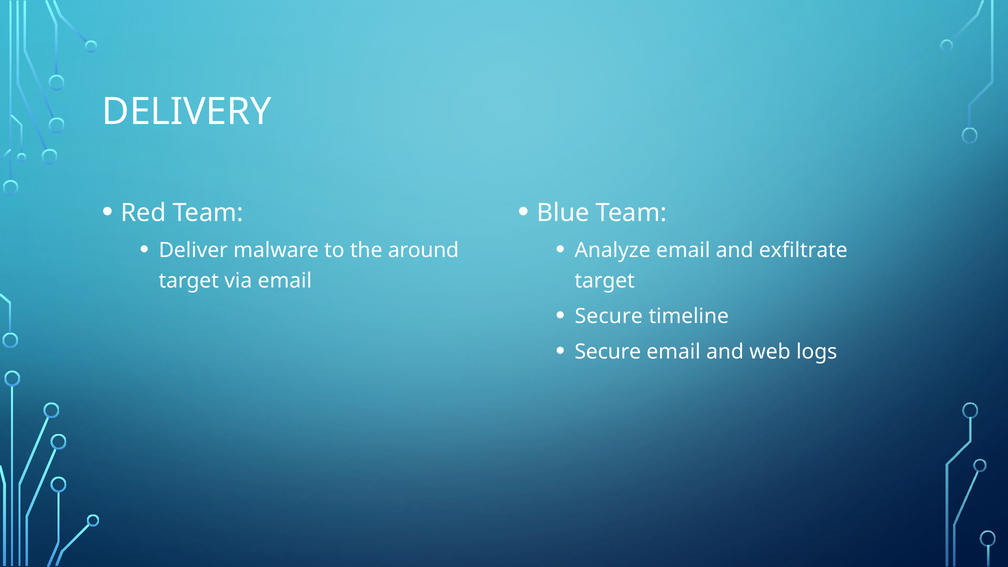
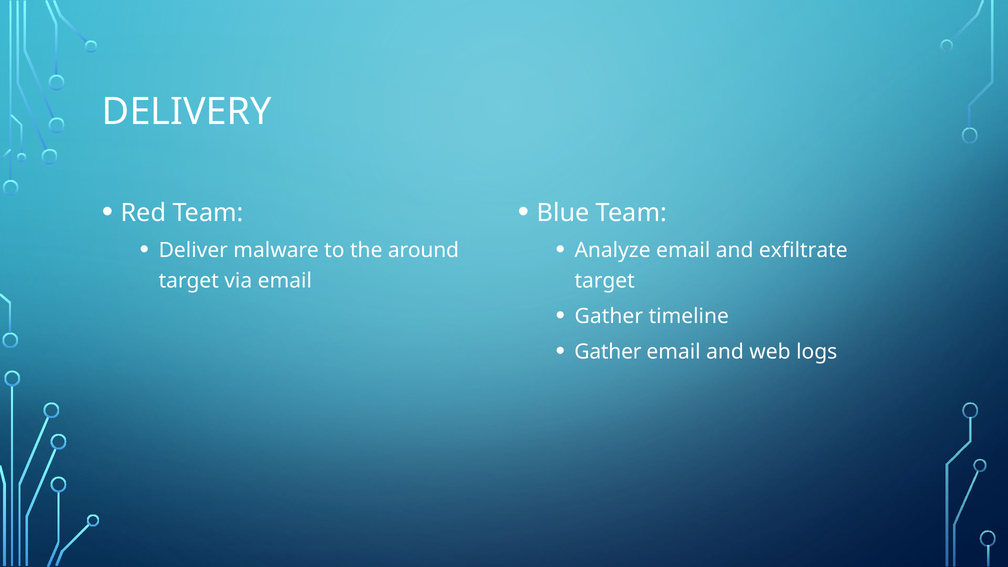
Secure at (609, 316): Secure -> Gather
Secure at (608, 352): Secure -> Gather
